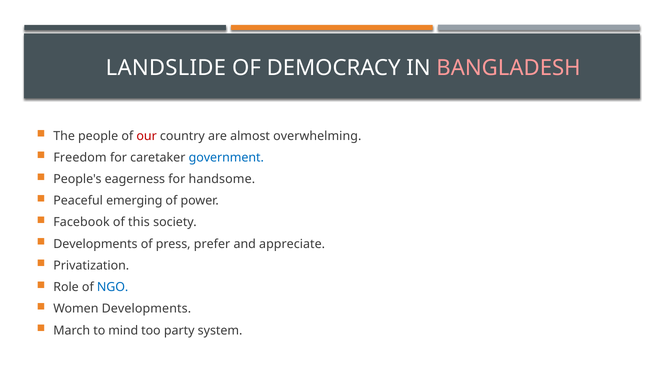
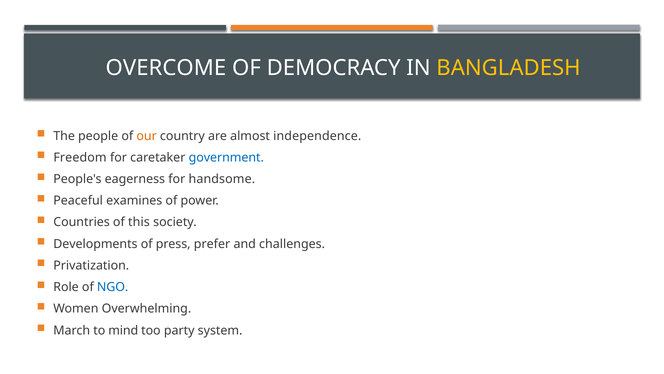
LANDSLIDE: LANDSLIDE -> OVERCOME
BANGLADESH colour: pink -> yellow
our colour: red -> orange
overwhelming: overwhelming -> independence
emerging: emerging -> examines
Facebook: Facebook -> Countries
appreciate: appreciate -> challenges
Women Developments: Developments -> Overwhelming
